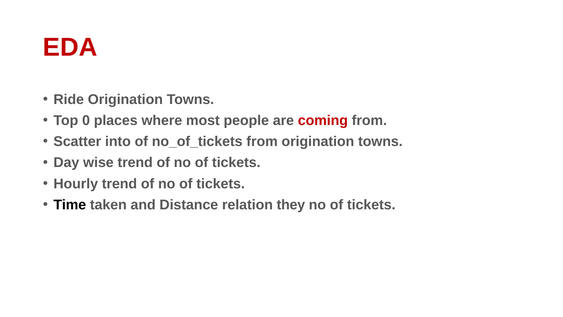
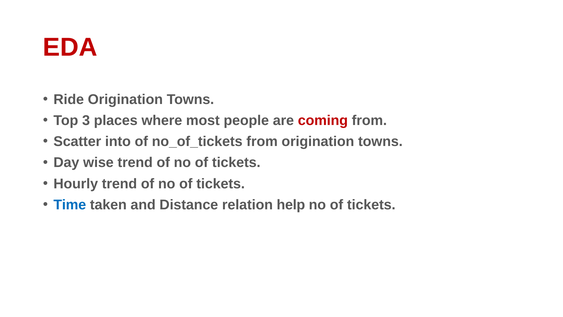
0: 0 -> 3
Time colour: black -> blue
they: they -> help
